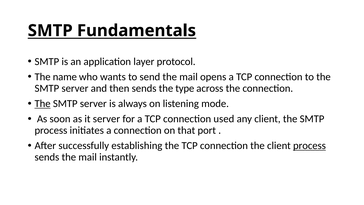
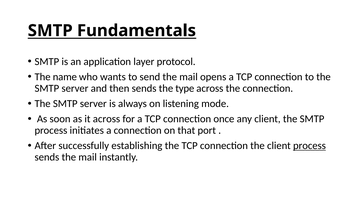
The at (43, 104) underline: present -> none
it server: server -> across
used: used -> once
